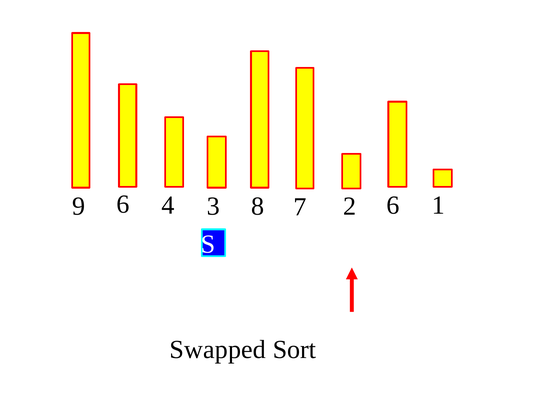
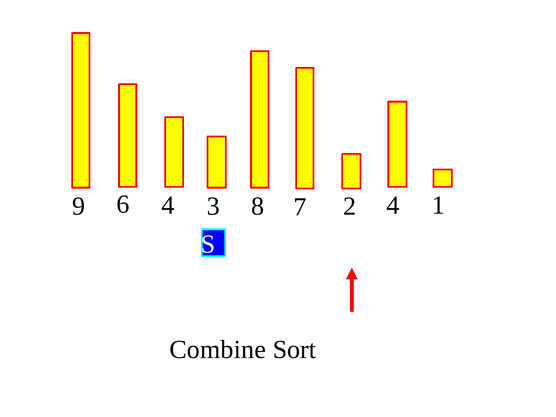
4 6: 6 -> 4
Swapped: Swapped -> Combine
